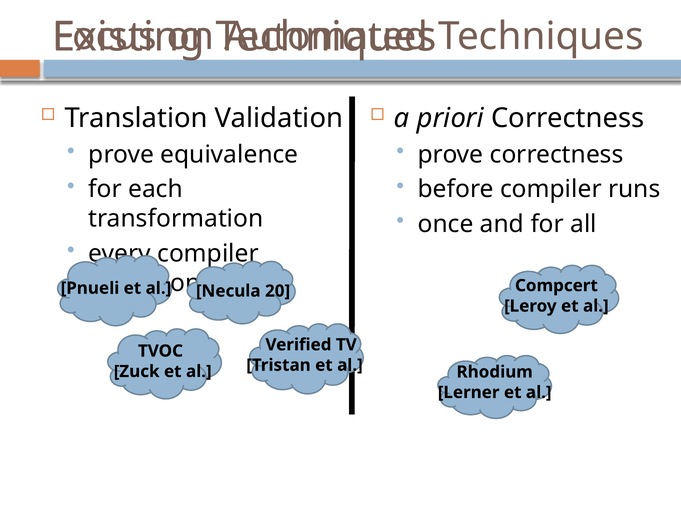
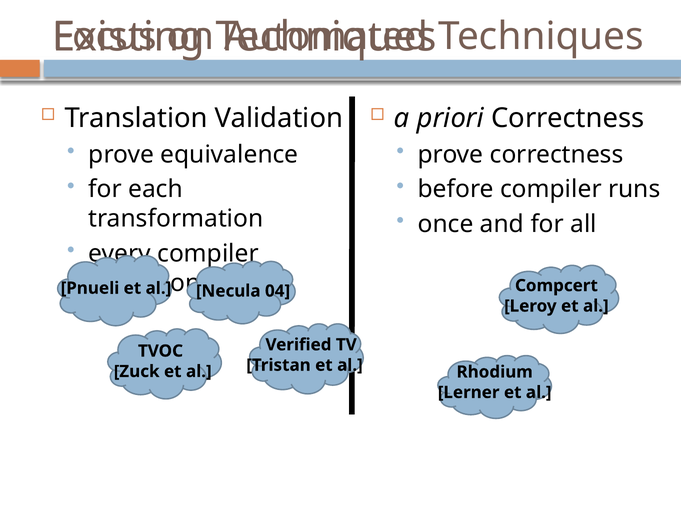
20: 20 -> 04
